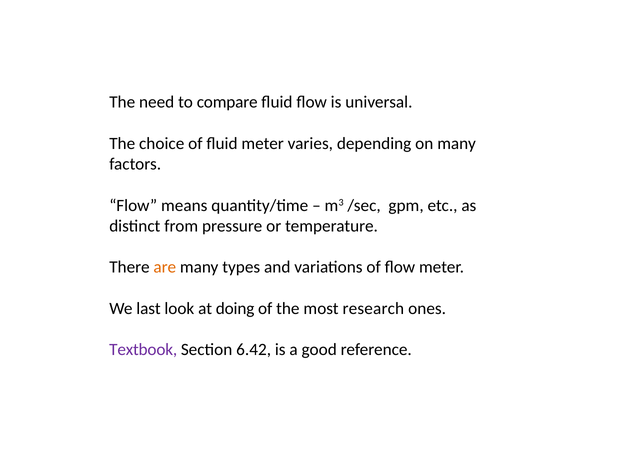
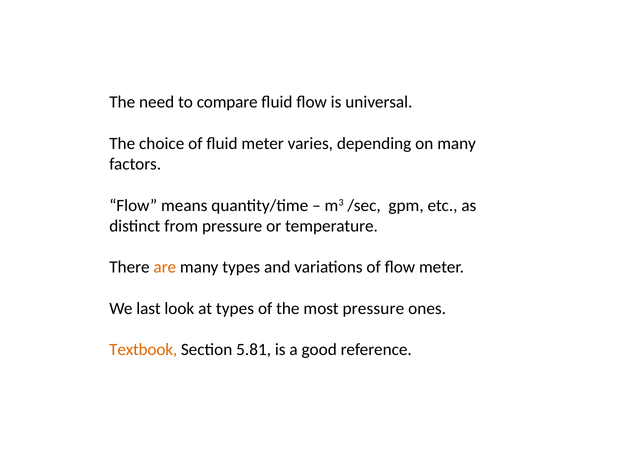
at doing: doing -> types
most research: research -> pressure
Textbook colour: purple -> orange
6.42: 6.42 -> 5.81
